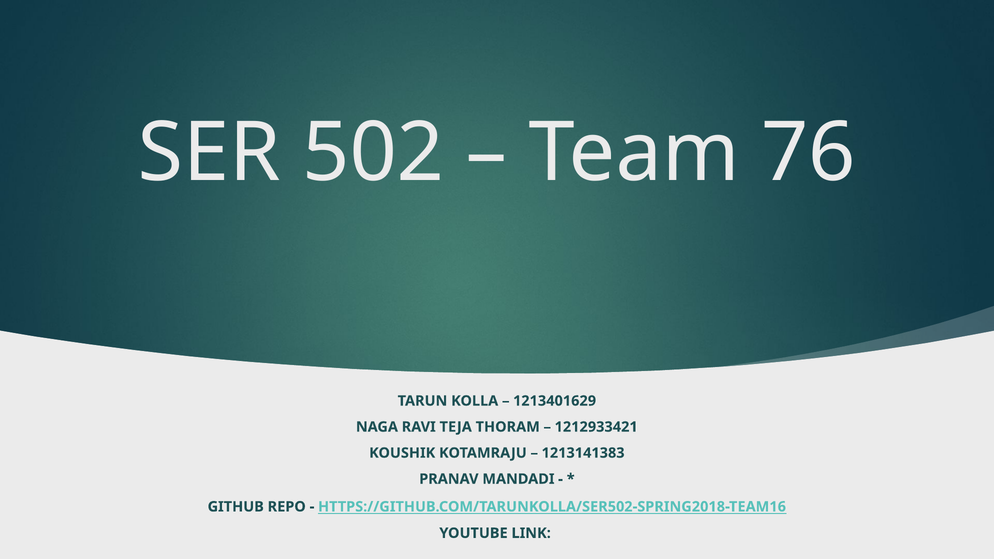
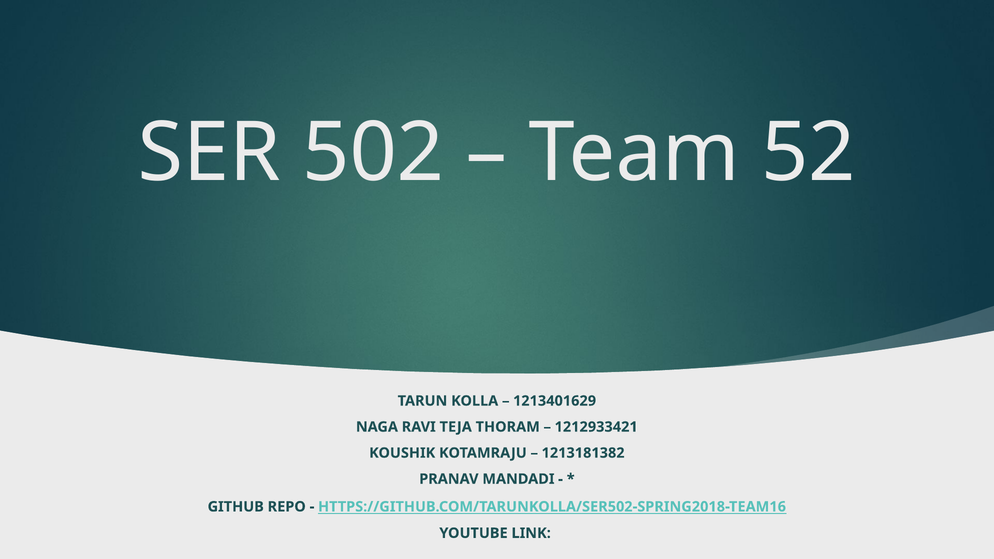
76: 76 -> 52
1213141383: 1213141383 -> 1213181382
